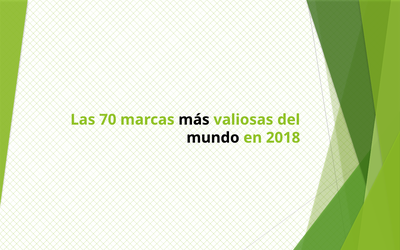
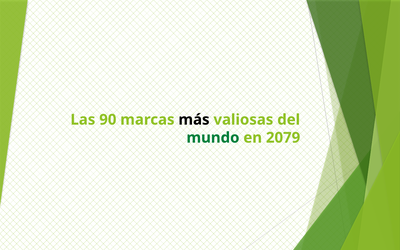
70: 70 -> 90
mundo colour: black -> green
2018: 2018 -> 2079
